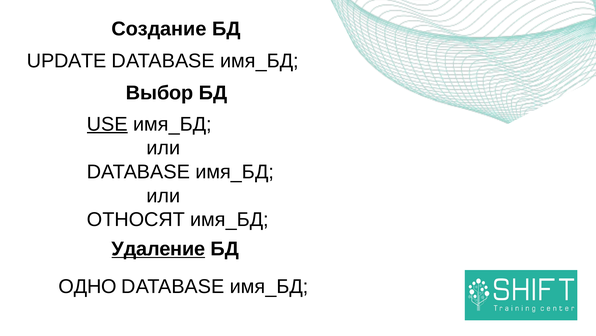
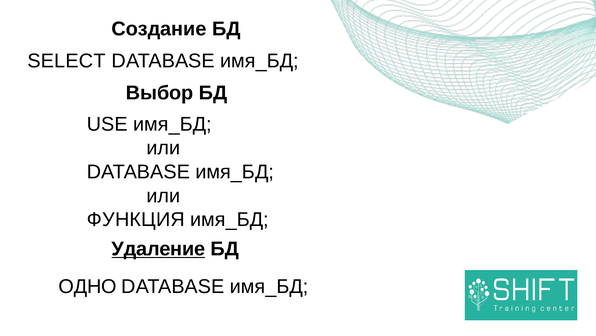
UPDATE: UPDATE -> SELECT
USE underline: present -> none
ОТНОСЯТ: ОТНОСЯТ -> ФУНКЦИЯ
